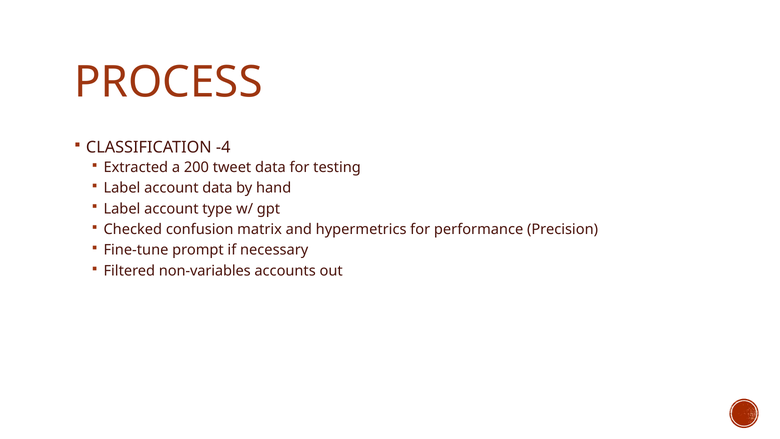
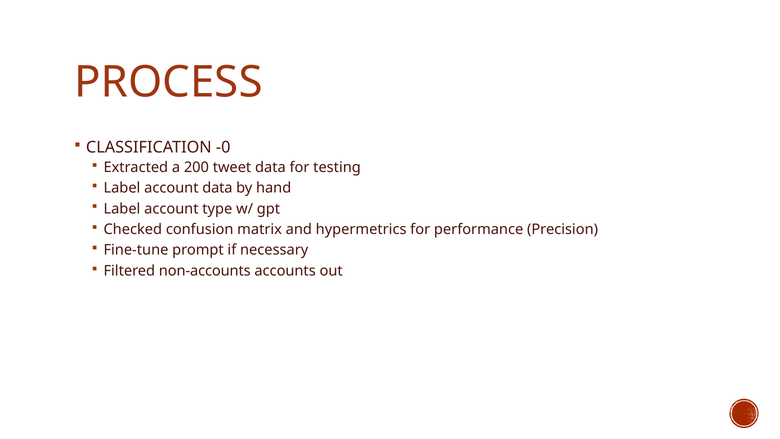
-4: -4 -> -0
non-variables: non-variables -> non-accounts
